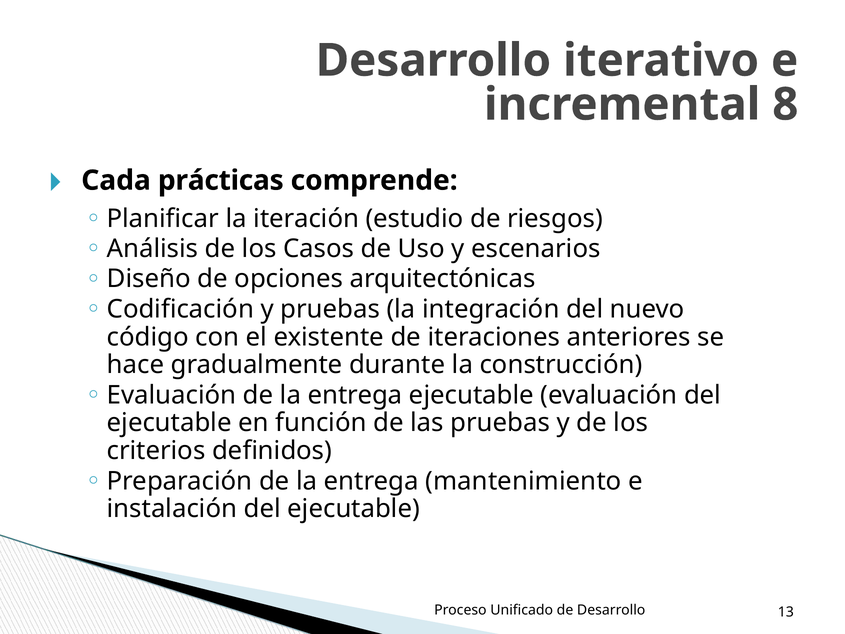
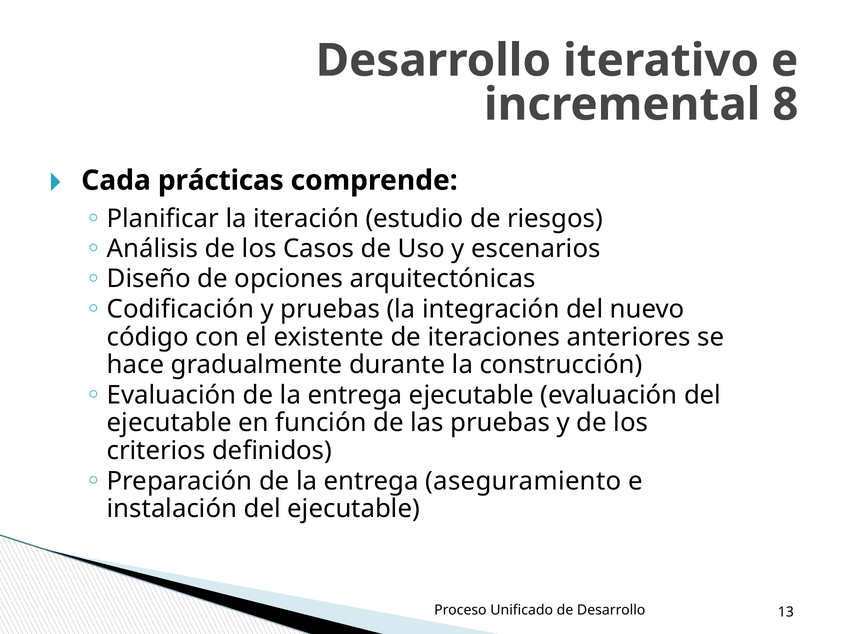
mantenimiento: mantenimiento -> aseguramiento
